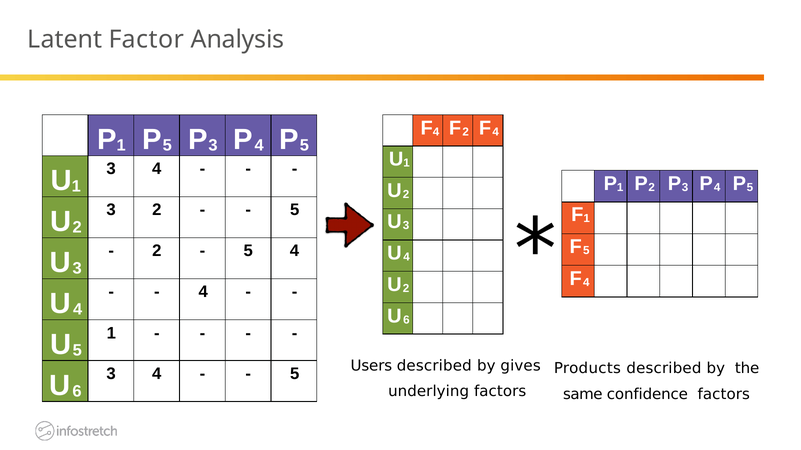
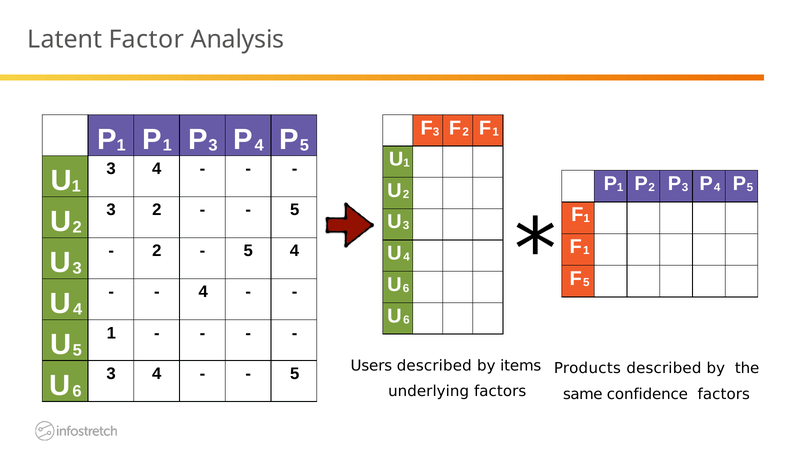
4 at (436, 132): 4 -> 3
4 at (496, 132): 4 -> 1
5 at (167, 146): 5 -> 1
5 at (586, 251): 5 -> 1
4 at (586, 283): 4 -> 5
2 at (406, 289): 2 -> 6
gives: gives -> items
